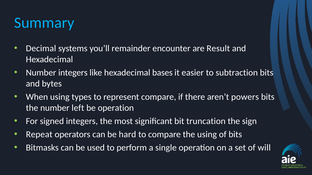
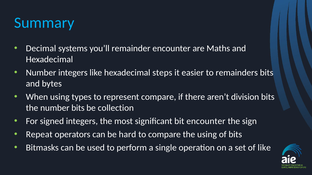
Result: Result -> Maths
bases: bases -> steps
subtraction: subtraction -> remainders
powers: powers -> division
number left: left -> bits
be operation: operation -> collection
bit truncation: truncation -> encounter
of will: will -> like
